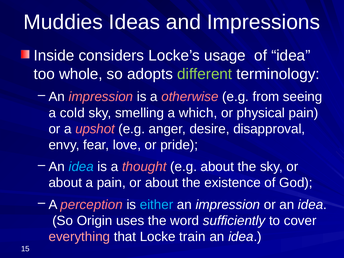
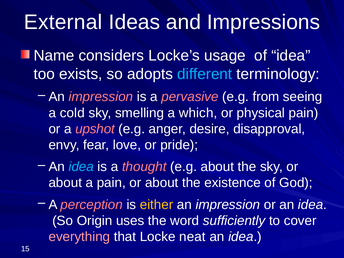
Muddies: Muddies -> External
Inside: Inside -> Name
whole: whole -> exists
different colour: light green -> light blue
otherwise: otherwise -> pervasive
either colour: light blue -> yellow
train: train -> neat
